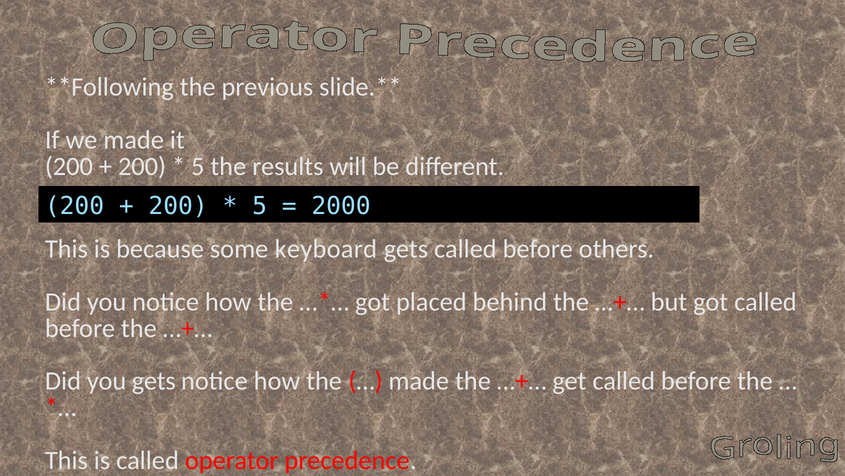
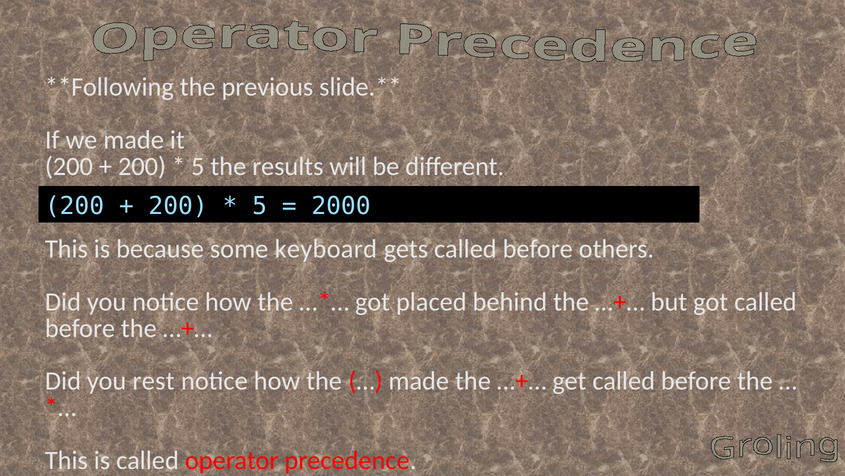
you gets: gets -> rest
